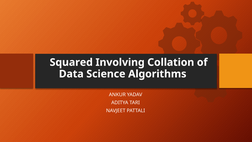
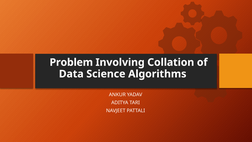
Squared: Squared -> Problem
